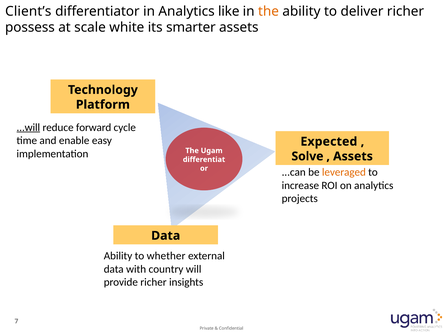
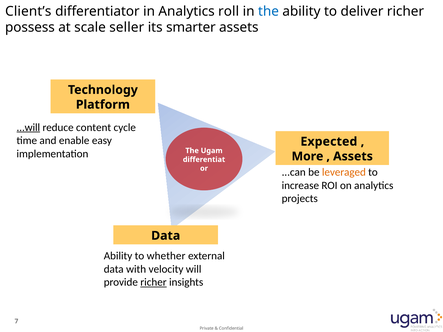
like: like -> roll
the at (268, 11) colour: orange -> blue
white: white -> seller
forward: forward -> content
Solve: Solve -> More
country: country -> velocity
richer at (153, 283) underline: none -> present
